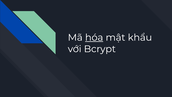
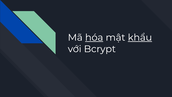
khẩu underline: none -> present
